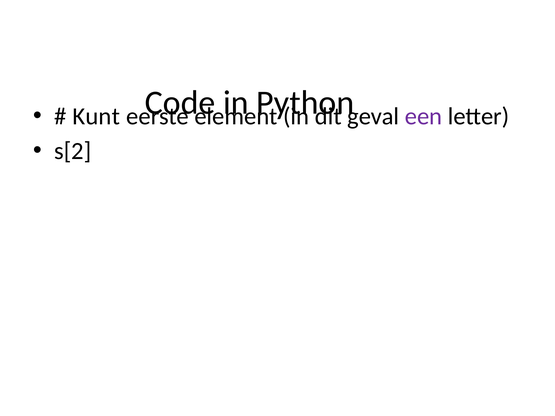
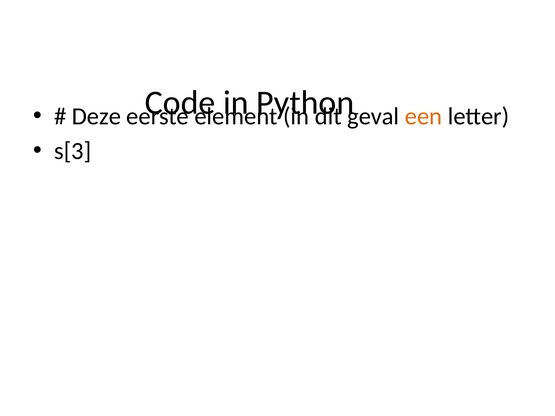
Kunt: Kunt -> Deze
een colour: purple -> orange
s[2: s[2 -> s[3
